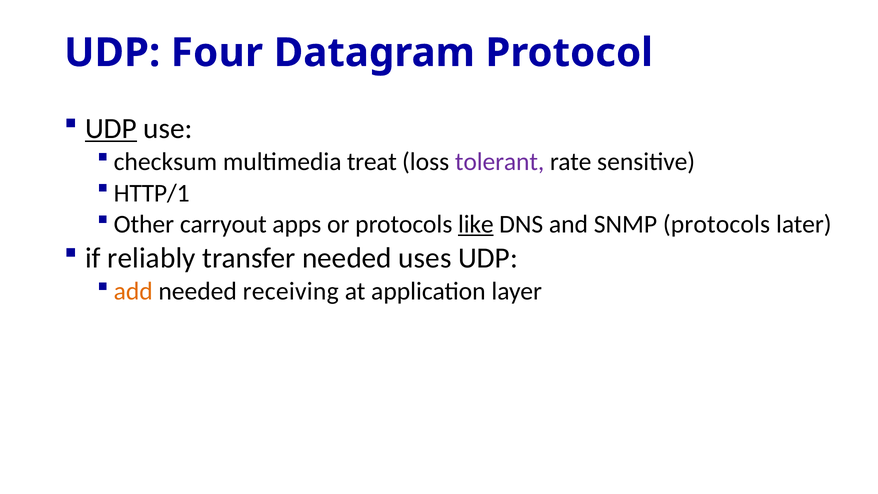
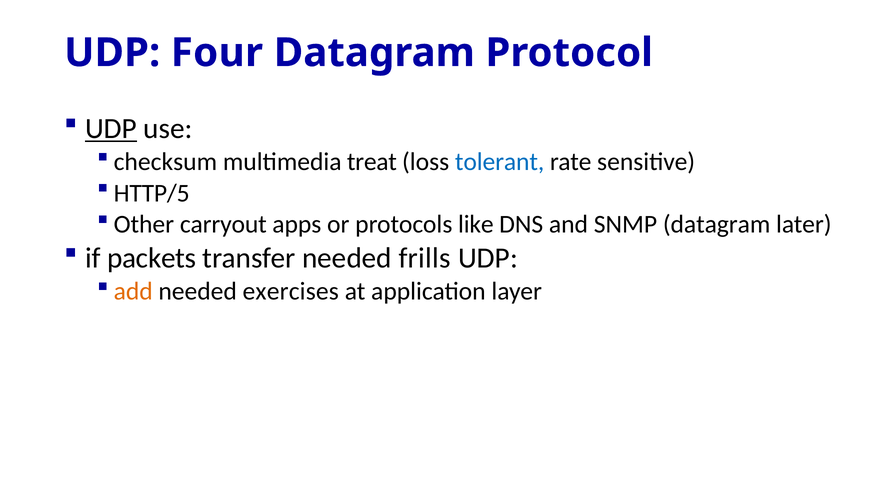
tolerant colour: purple -> blue
HTTP/1: HTTP/1 -> HTTP/5
like underline: present -> none
SNMP protocols: protocols -> datagram
reliably: reliably -> packets
uses: uses -> frills
receiving: receiving -> exercises
